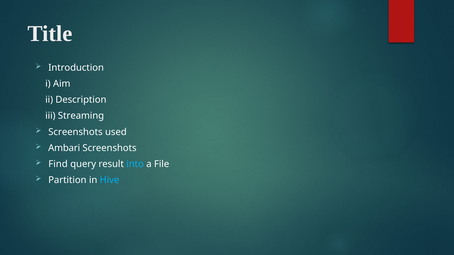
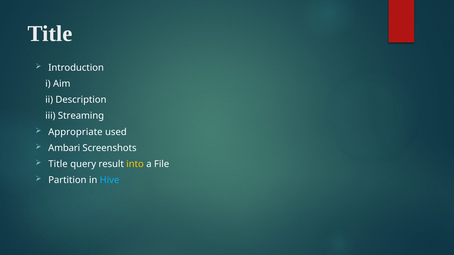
Screenshots at (75, 132): Screenshots -> Appropriate
Find at (58, 164): Find -> Title
into colour: light blue -> yellow
